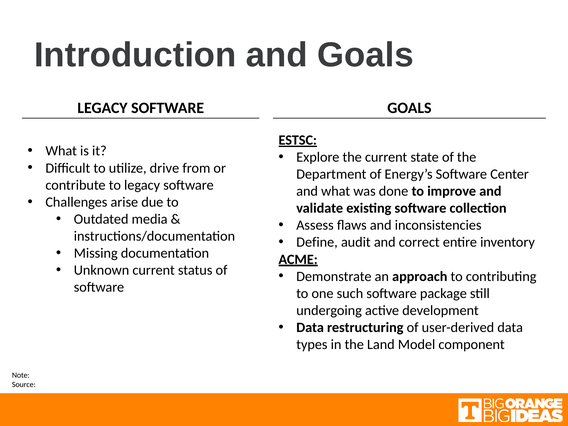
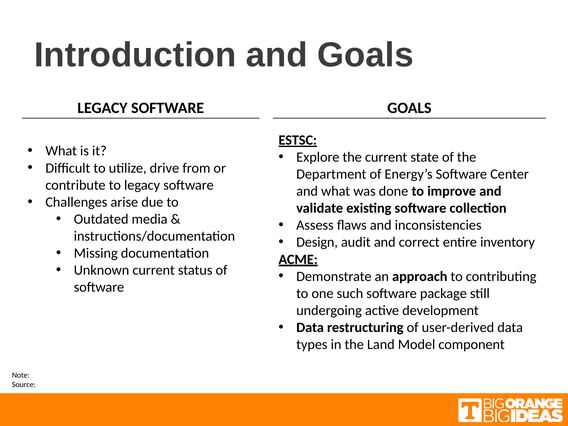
Define: Define -> Design
